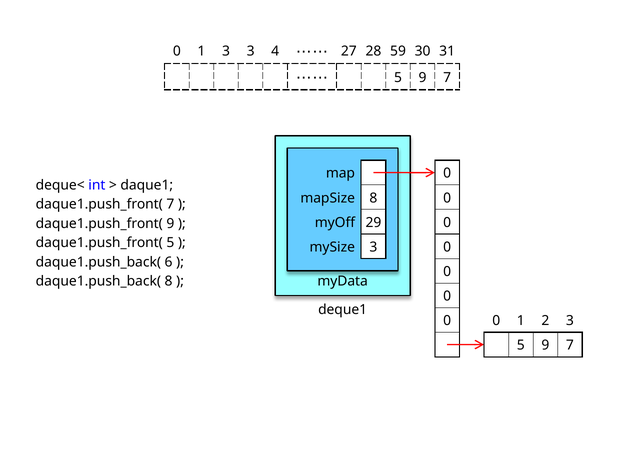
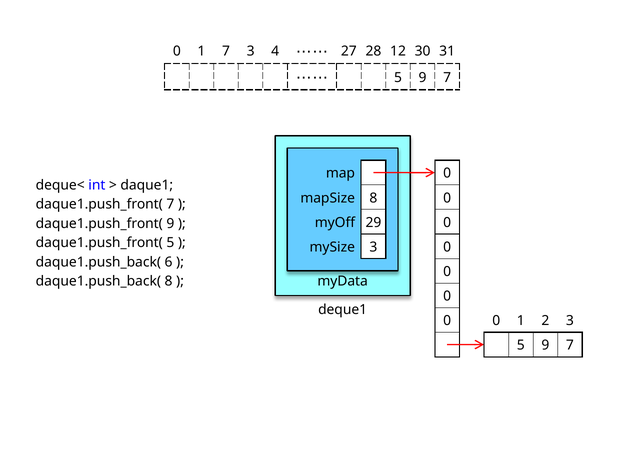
1 3: 3 -> 7
59: 59 -> 12
